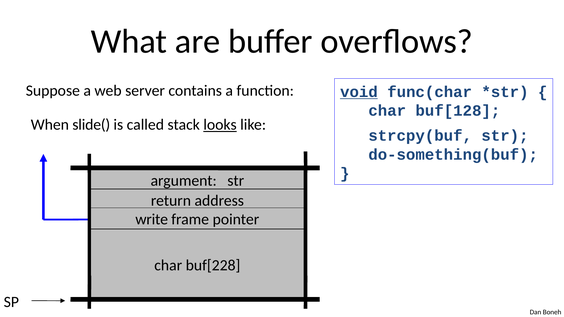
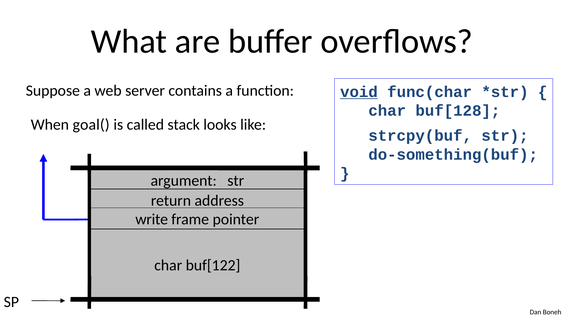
slide(: slide( -> goal(
looks underline: present -> none
buf[228: buf[228 -> buf[122
